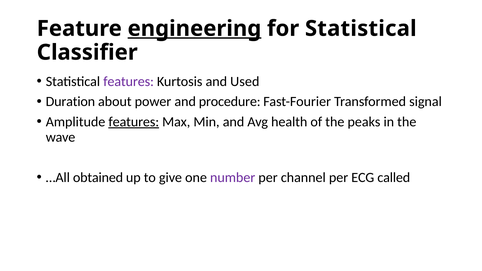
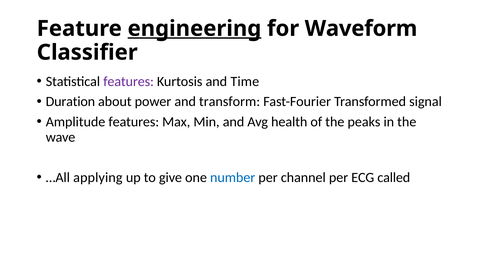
for Statistical: Statistical -> Waveform
Used: Used -> Time
procedure: procedure -> transform
features at (134, 122) underline: present -> none
obtained: obtained -> applying
number colour: purple -> blue
